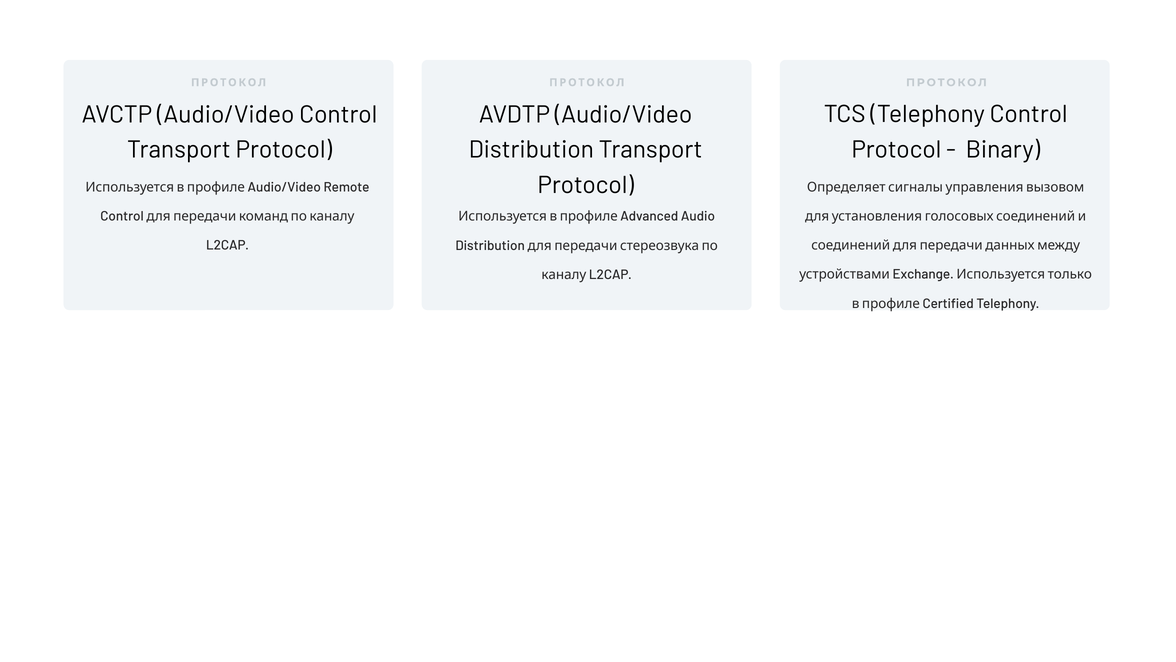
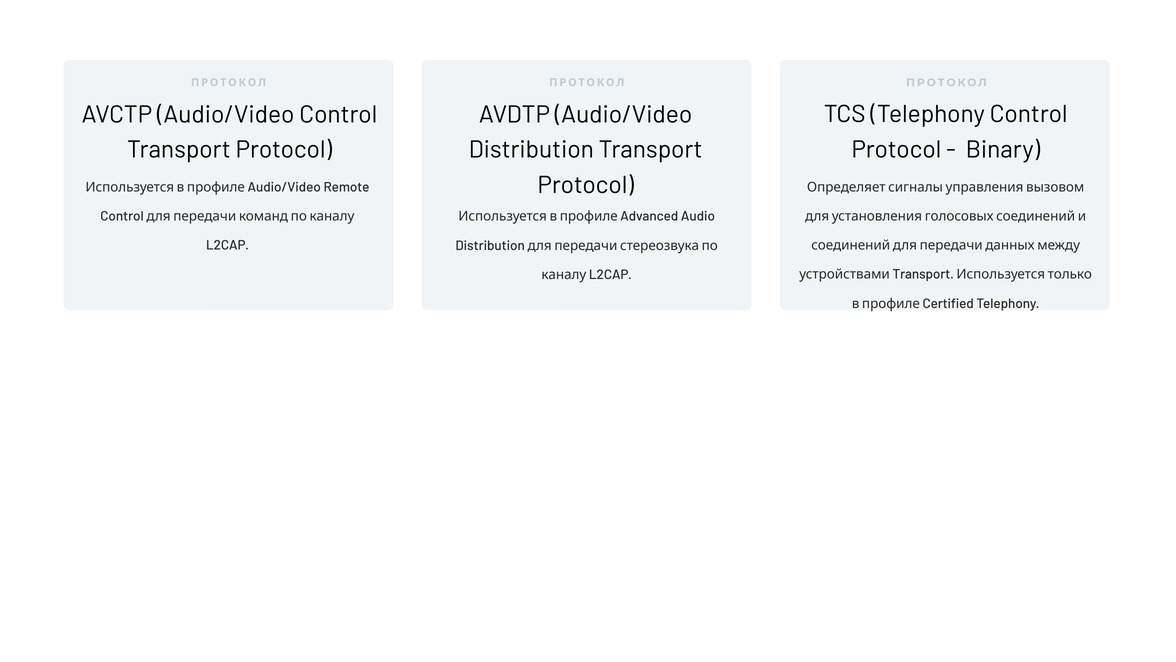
Exchange at (923, 274): Exchange -> Transport
